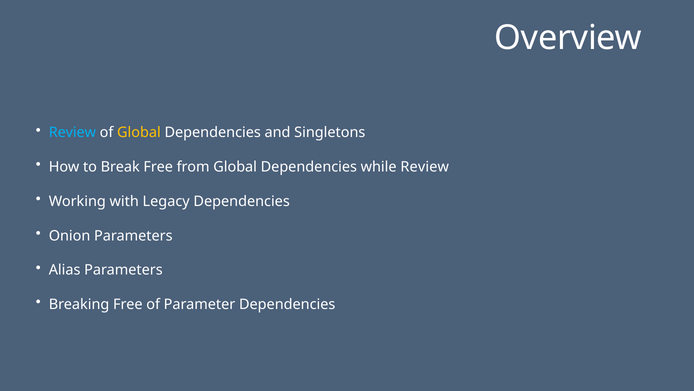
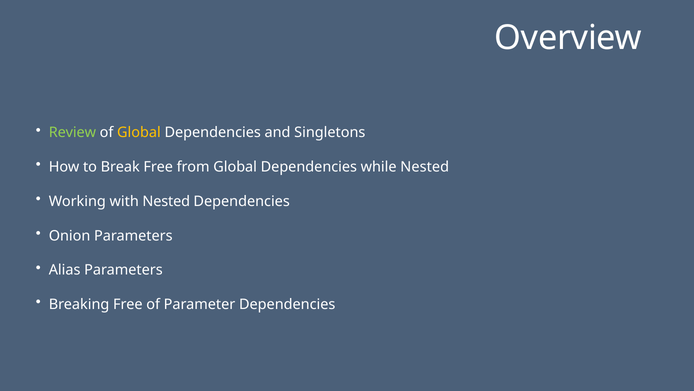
Review at (72, 132) colour: light blue -> light green
while Review: Review -> Nested
with Legacy: Legacy -> Nested
